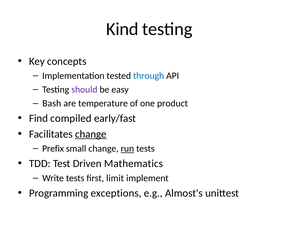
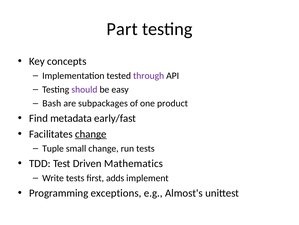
Kind: Kind -> Part
through colour: blue -> purple
temperature: temperature -> subpackages
compiled: compiled -> metadata
Prefix: Prefix -> Tuple
run underline: present -> none
limit: limit -> adds
